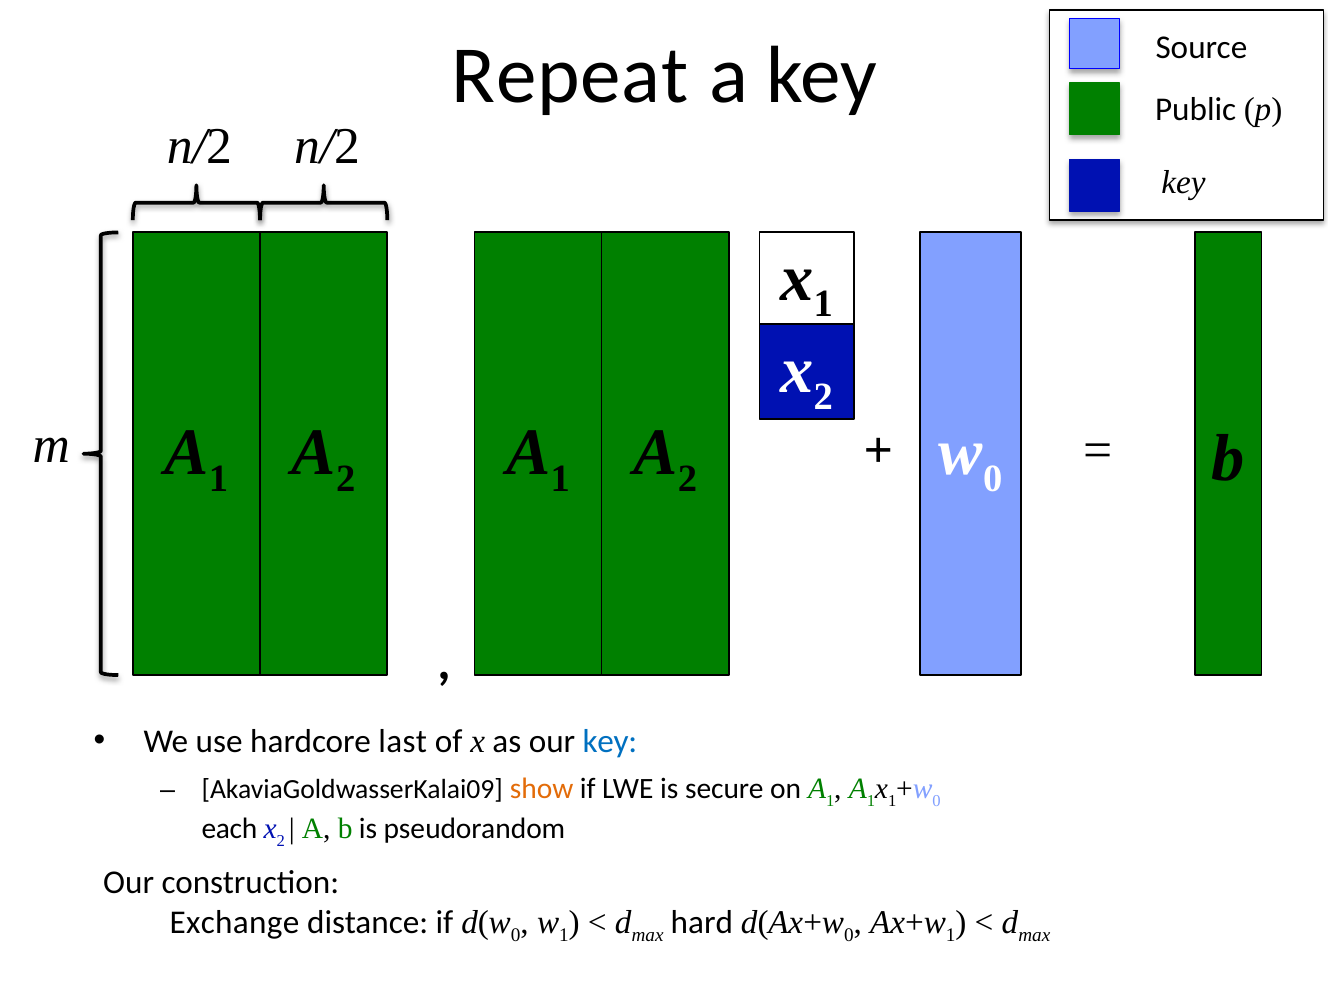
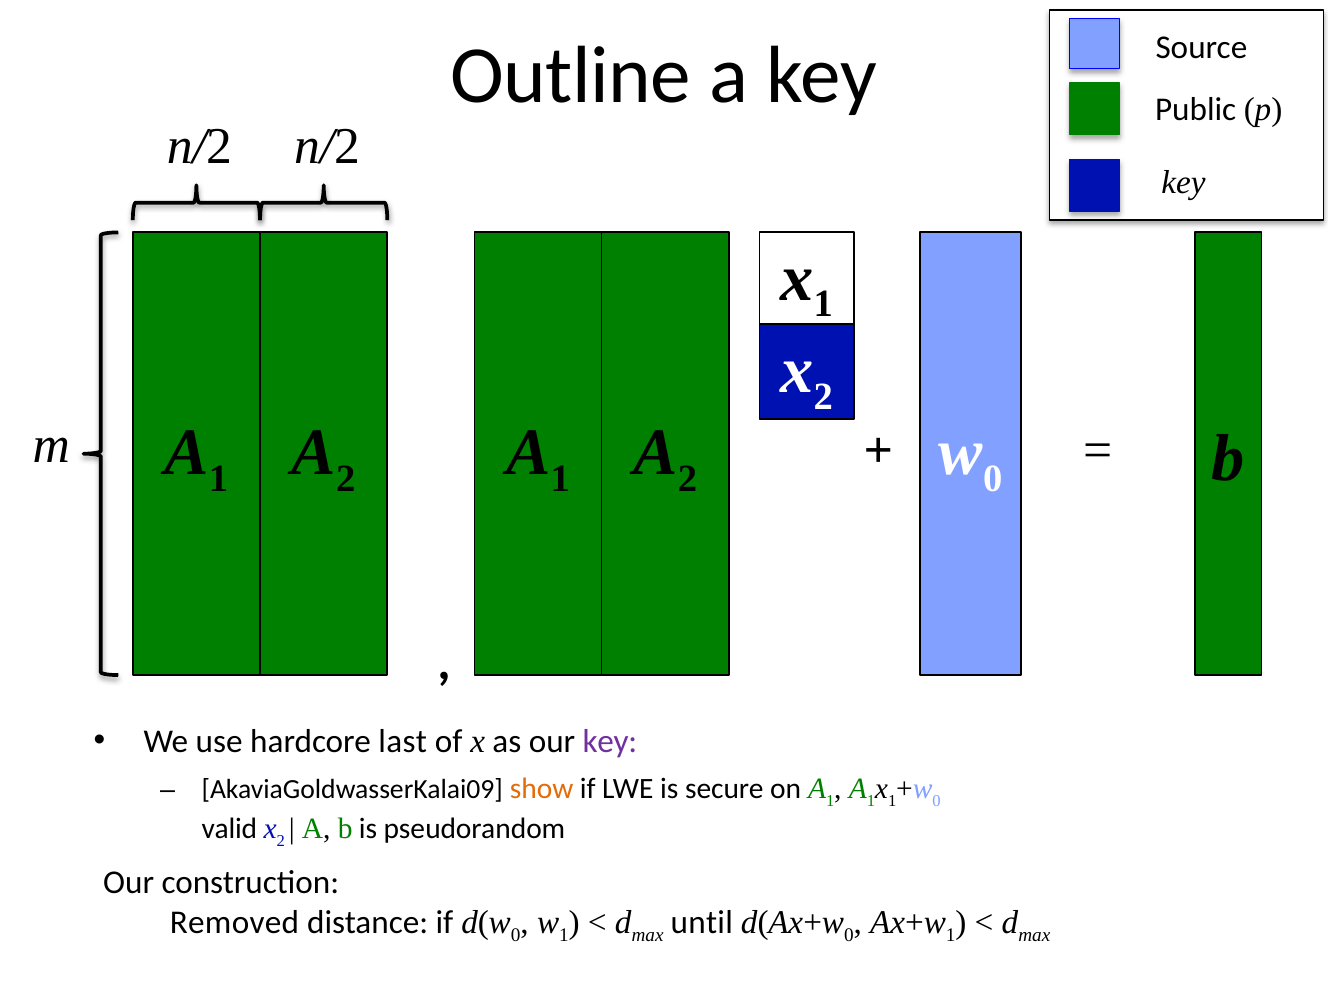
Repeat: Repeat -> Outline
key at (610, 742) colour: blue -> purple
each: each -> valid
Exchange: Exchange -> Removed
hard: hard -> until
